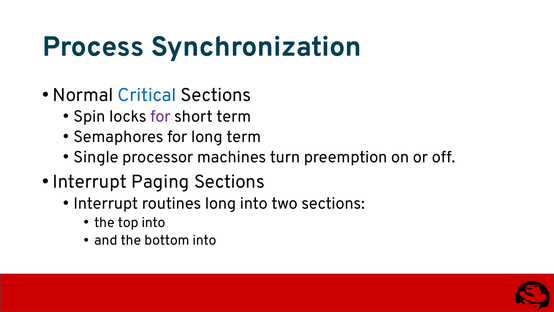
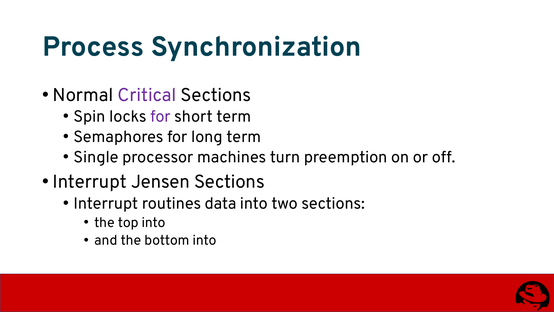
Critical colour: blue -> purple
Paging: Paging -> Jensen
routines long: long -> data
